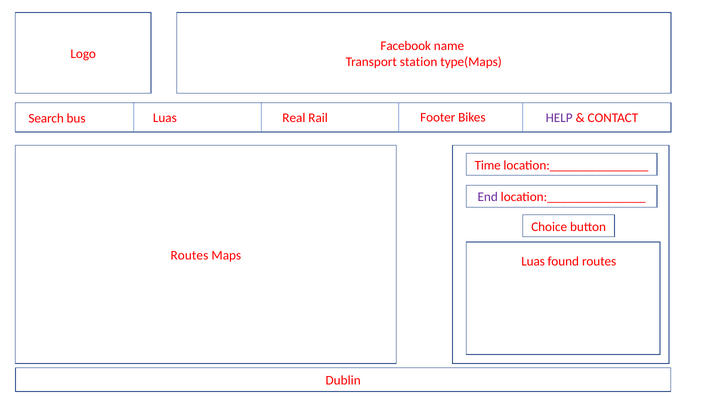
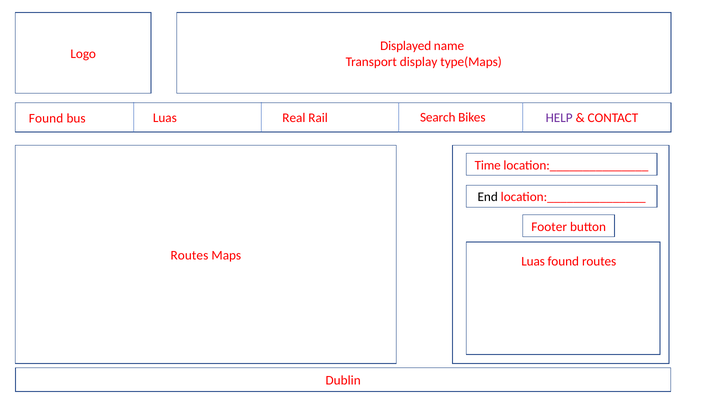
Facebook: Facebook -> Displayed
station: station -> display
Search at (46, 118): Search -> Found
Footer: Footer -> Search
End colour: purple -> black
Choice: Choice -> Footer
